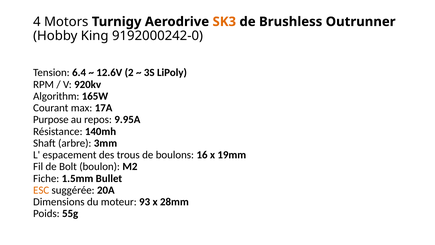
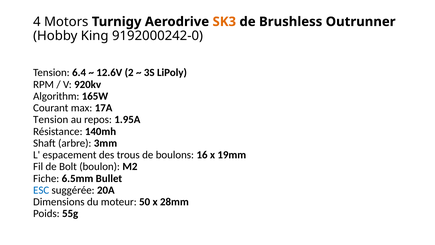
Purpose at (51, 120): Purpose -> Tension
9.95A: 9.95A -> 1.95A
1.5mm: 1.5mm -> 6.5mm
ESC colour: orange -> blue
93: 93 -> 50
